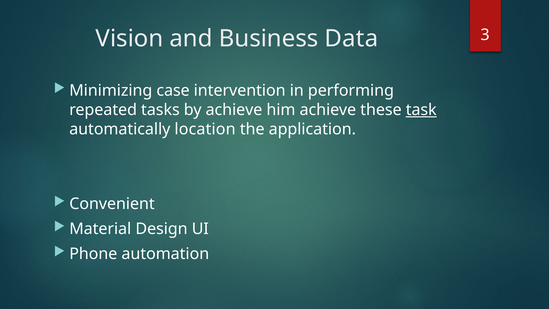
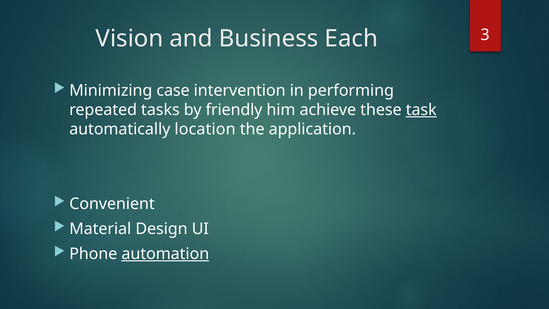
Data: Data -> Each
by achieve: achieve -> friendly
automation underline: none -> present
